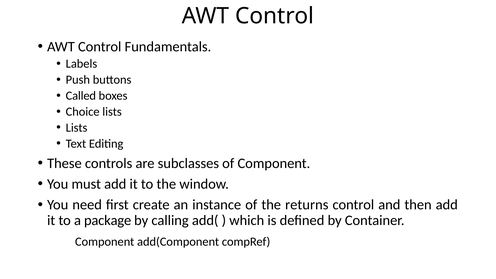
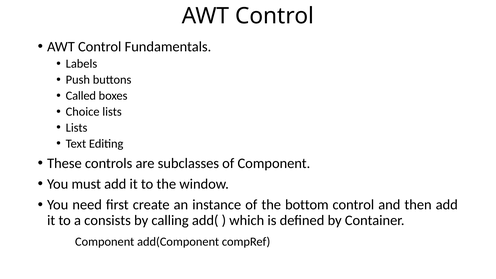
returns: returns -> bottom
package: package -> consists
